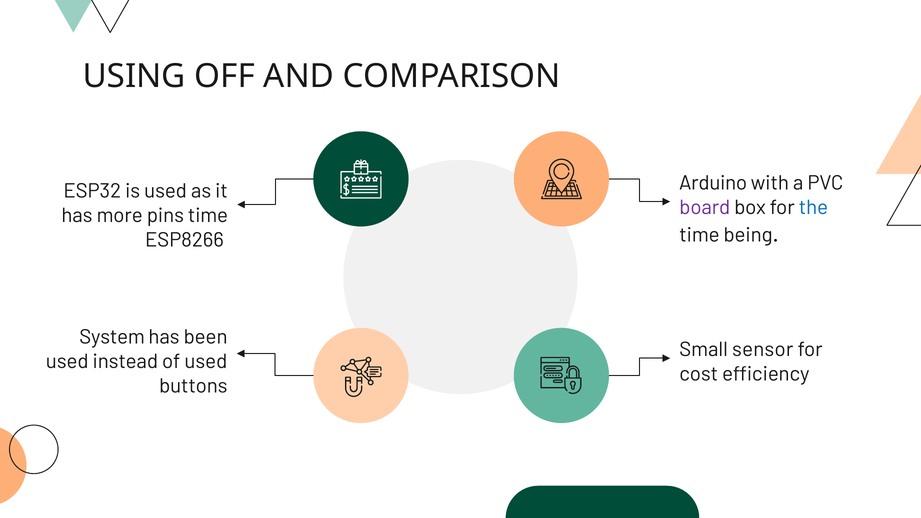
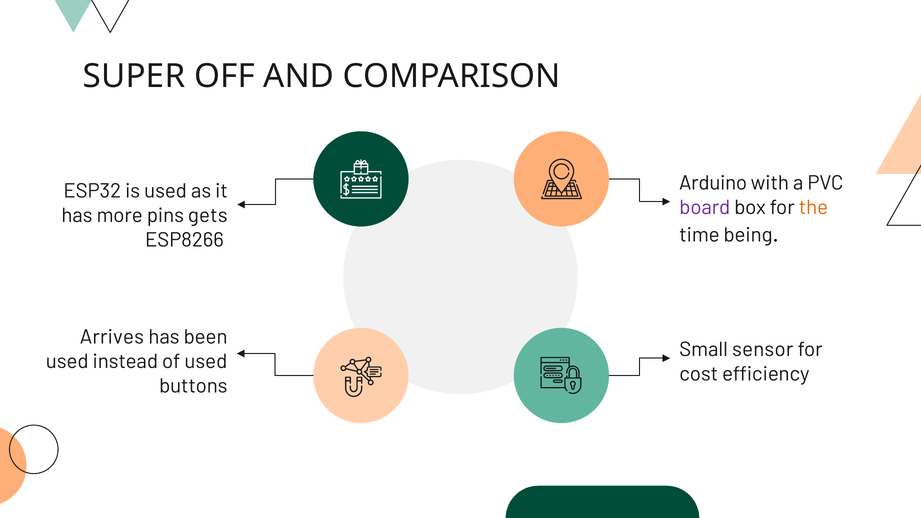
USING: USING -> SUPER
the colour: blue -> orange
pins time: time -> gets
System: System -> Arrives
